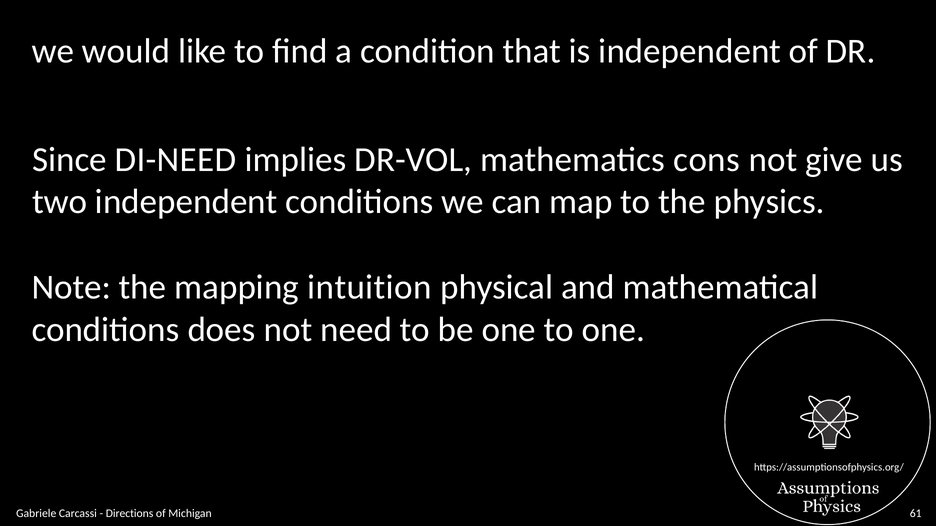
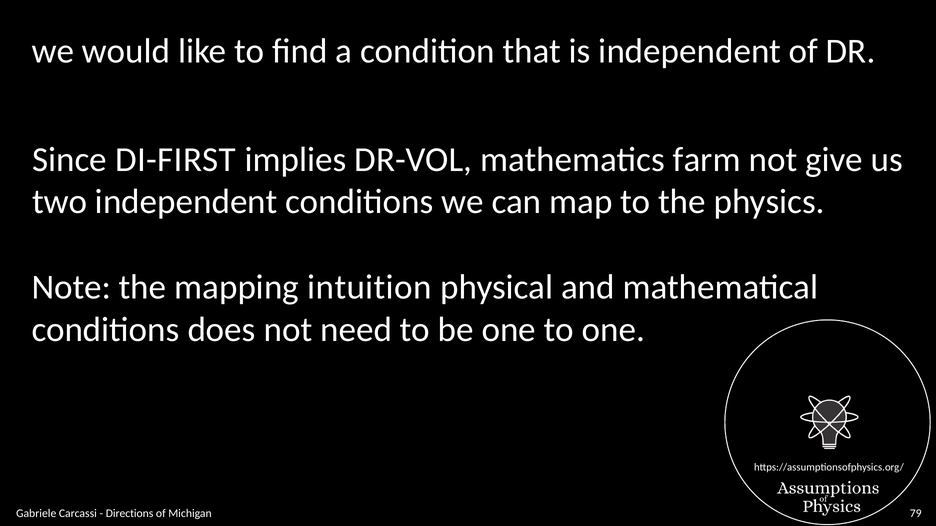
DI-NEED: DI-NEED -> DI-FIRST
cons: cons -> farm
61: 61 -> 79
